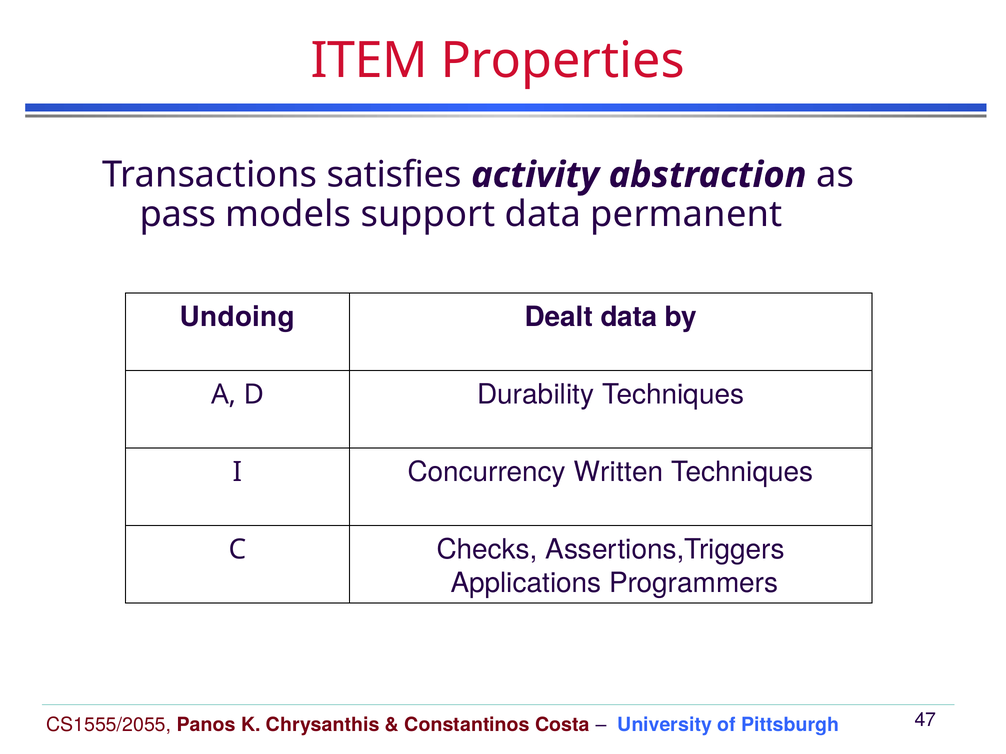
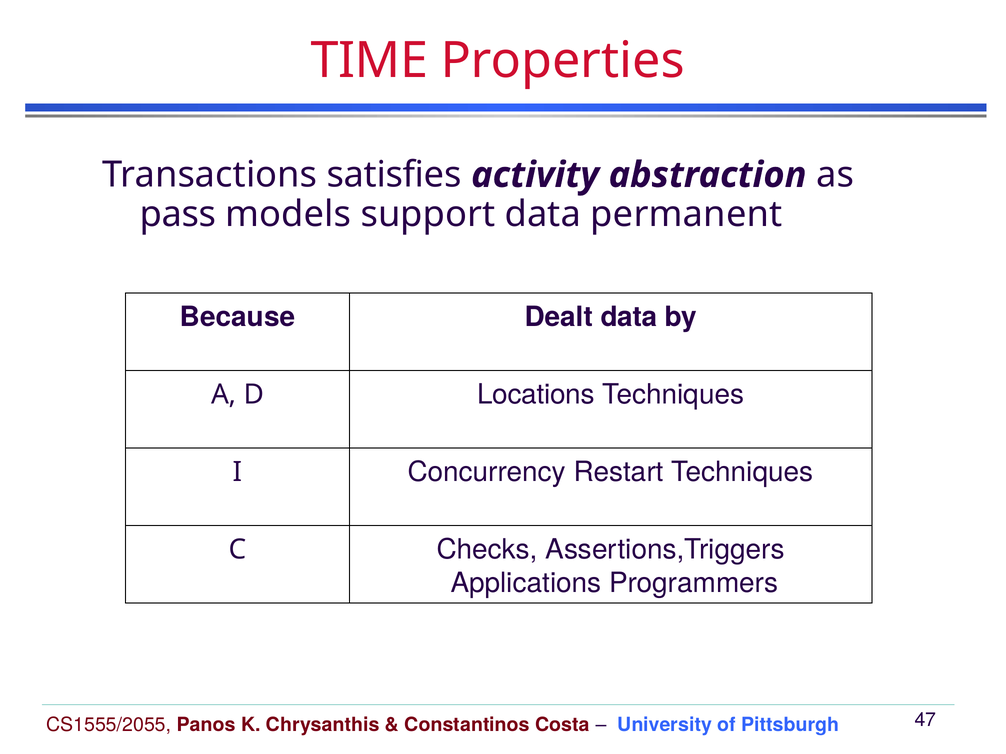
ITEM: ITEM -> TIME
Undoing: Undoing -> Because
Durability: Durability -> Locations
Written: Written -> Restart
